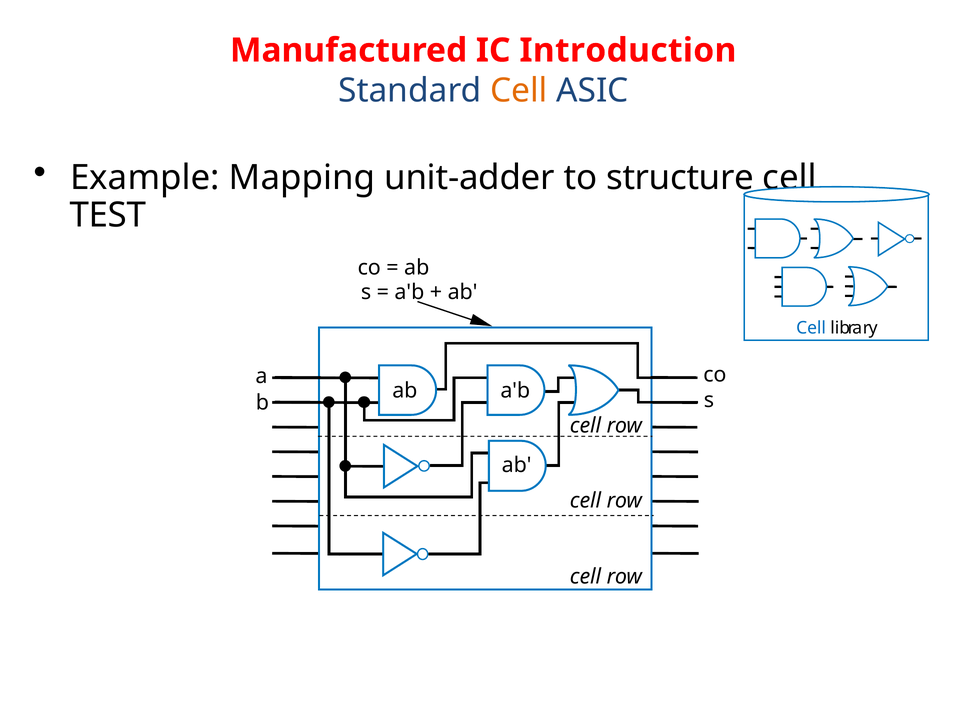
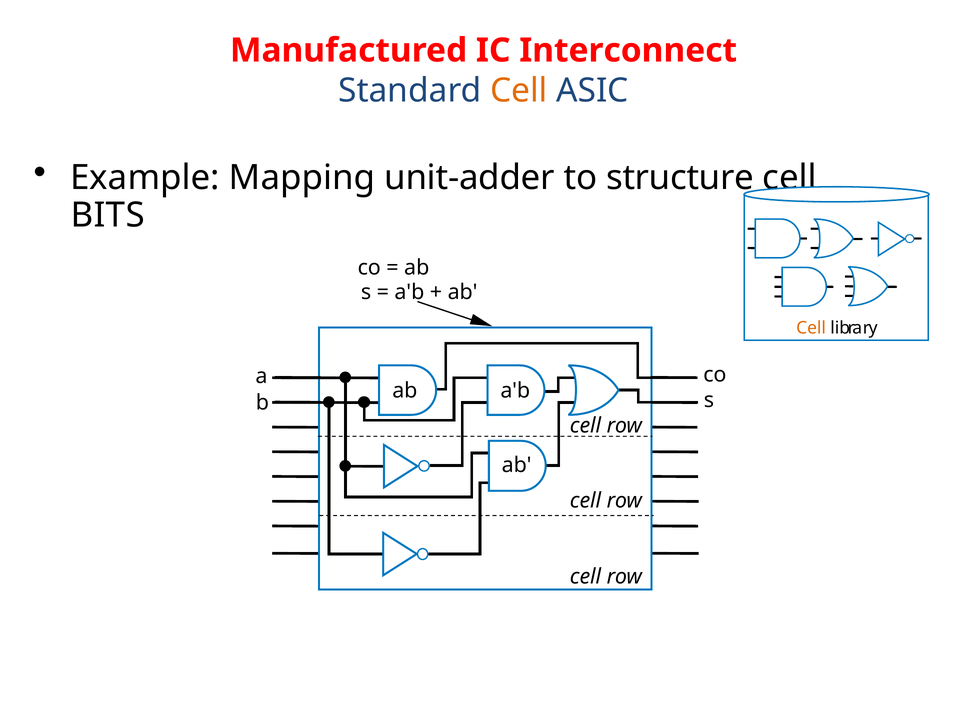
Introduction: Introduction -> Interconnect
TEST: TEST -> BITS
Cell at (811, 328) colour: blue -> orange
